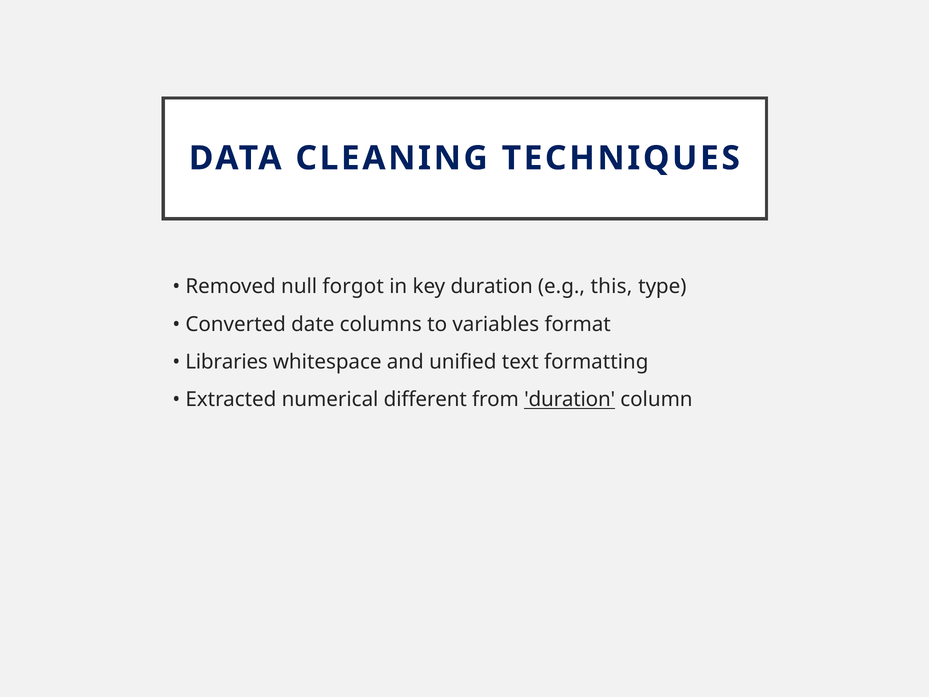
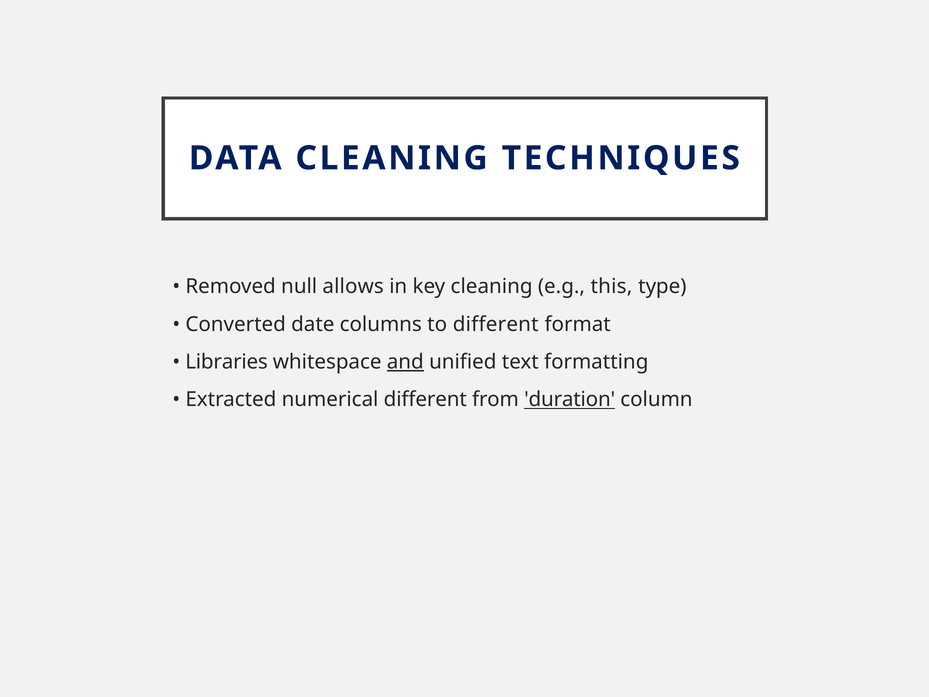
forgot: forgot -> allows
key duration: duration -> cleaning
to variables: variables -> different
and underline: none -> present
